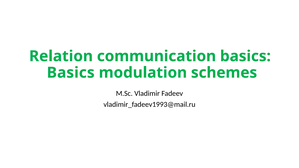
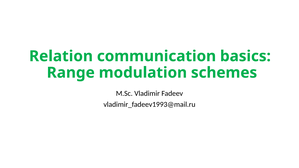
Basics at (71, 73): Basics -> Range
